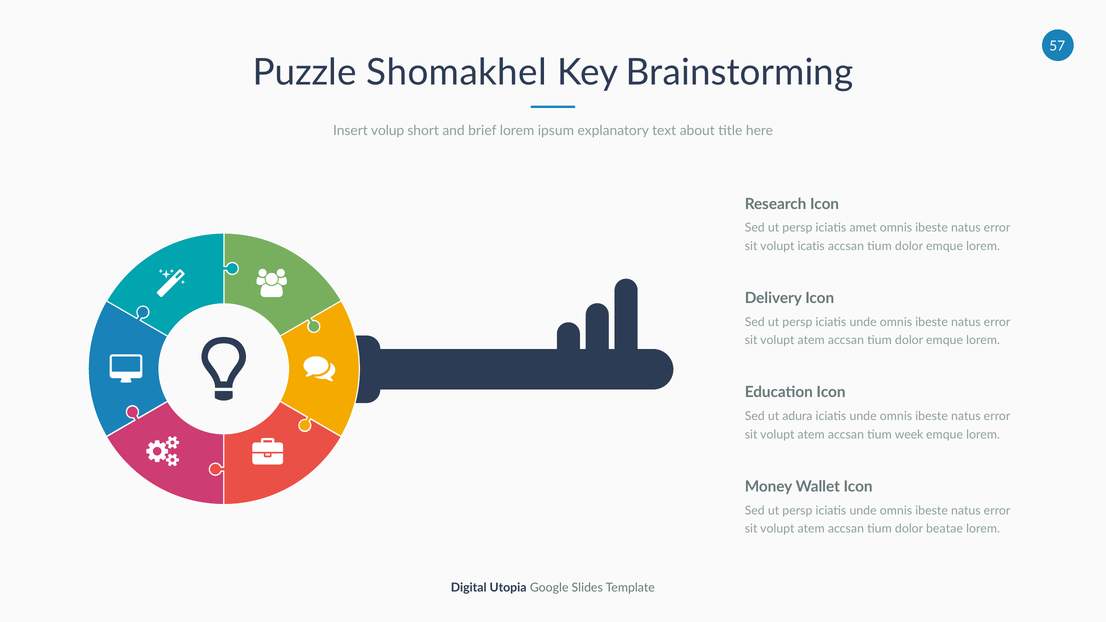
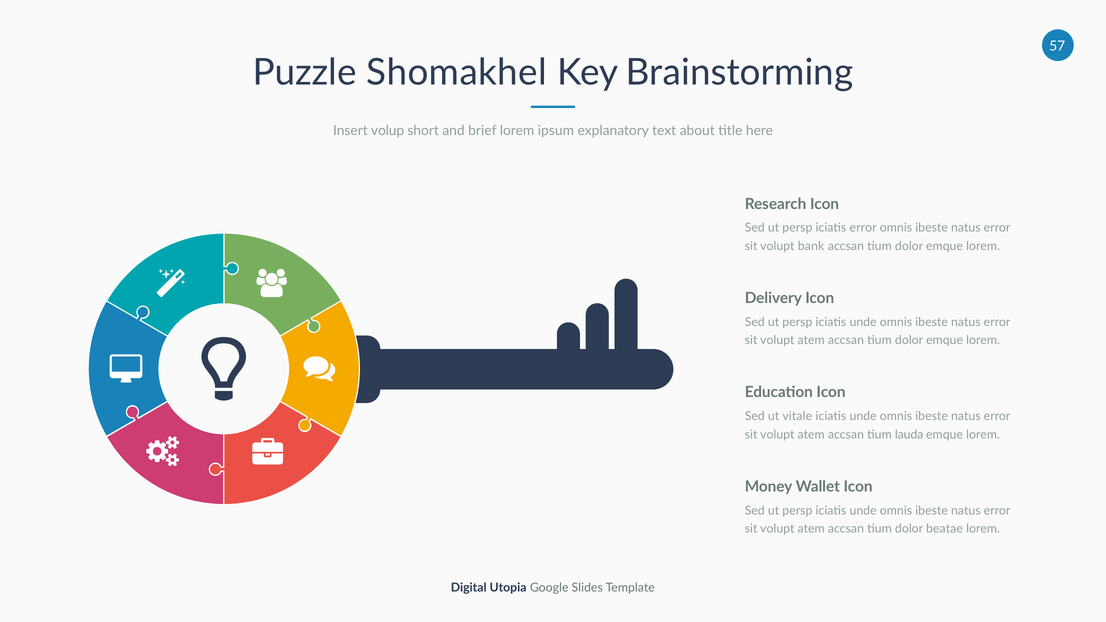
iciatis amet: amet -> error
icatis: icatis -> bank
adura: adura -> vitale
week: week -> lauda
